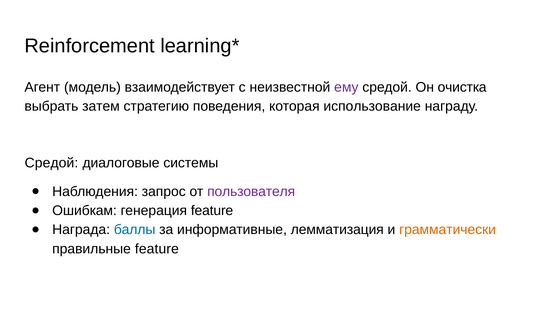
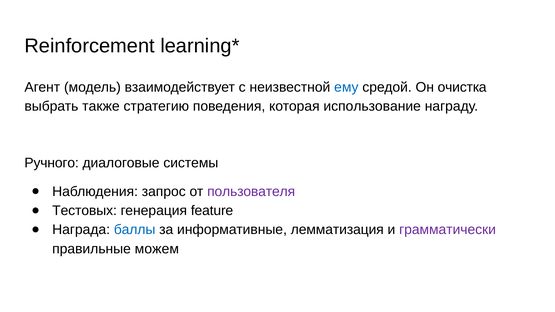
ему colour: purple -> blue
затем: затем -> также
Средой at (51, 163): Средой -> Ручного
Ошибкам: Ошибкам -> Тестовых
грамматически colour: orange -> purple
правильные feature: feature -> можем
